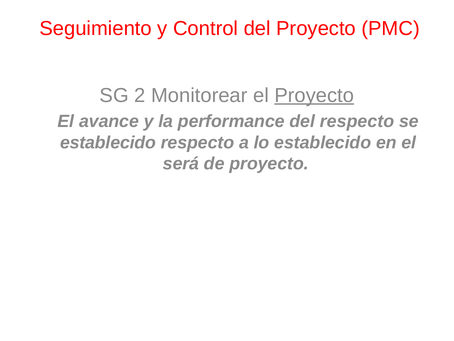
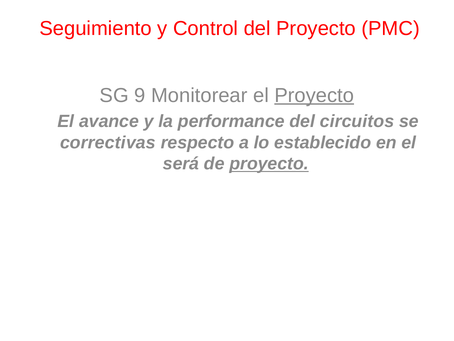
2: 2 -> 9
del respecto: respecto -> circuitos
establecido at (108, 142): establecido -> correctivas
proyecto at (269, 164) underline: none -> present
